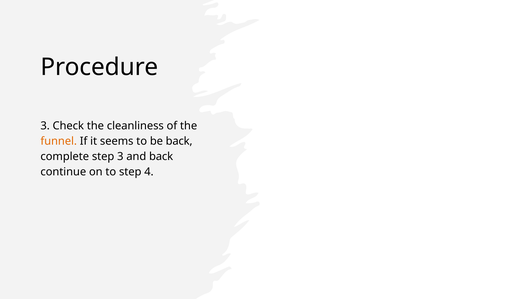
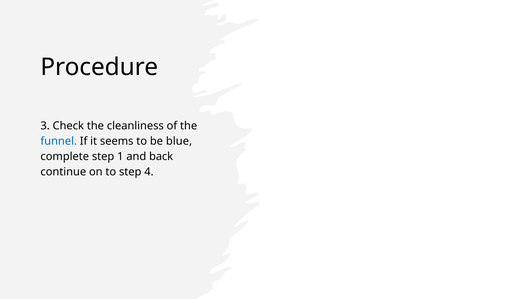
funnel colour: orange -> blue
be back: back -> blue
step 3: 3 -> 1
